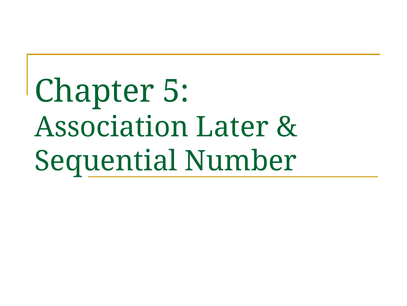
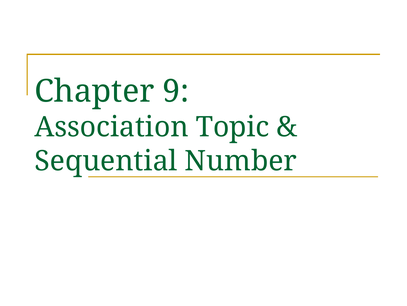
5: 5 -> 9
Later: Later -> Topic
